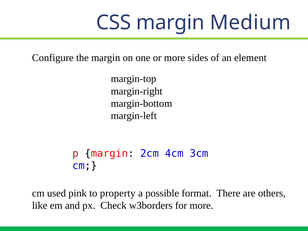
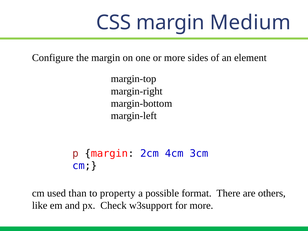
pink: pink -> than
w3borders: w3borders -> w3support
